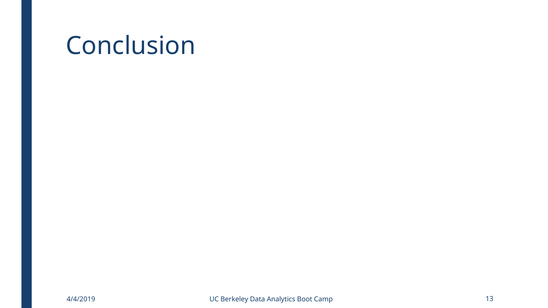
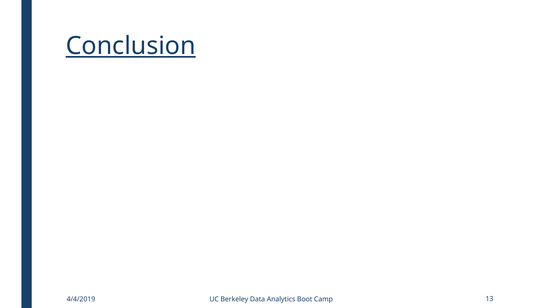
Conclusion underline: none -> present
